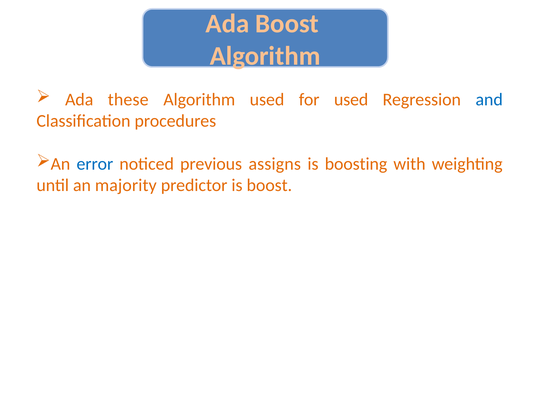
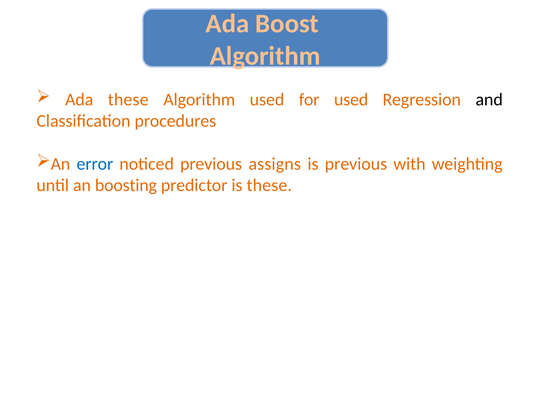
and colour: blue -> black
is boosting: boosting -> previous
majority: majority -> boosting
is boost: boost -> these
